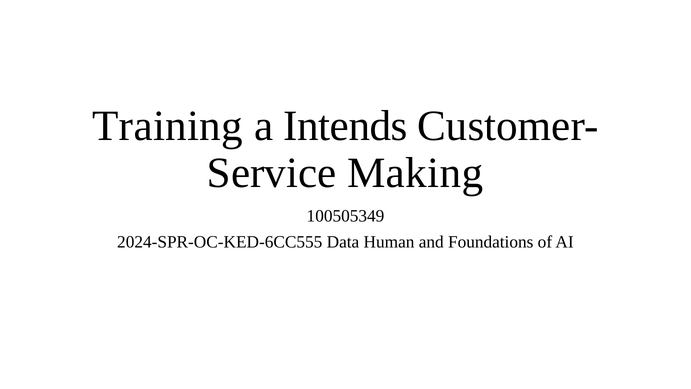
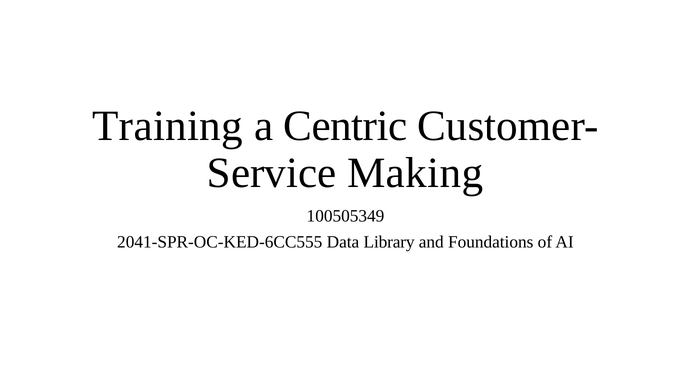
Intends: Intends -> Centric
2024-SPR-OC-KED-6CC555: 2024-SPR-OC-KED-6CC555 -> 2041-SPR-OC-KED-6CC555
Human: Human -> Library
